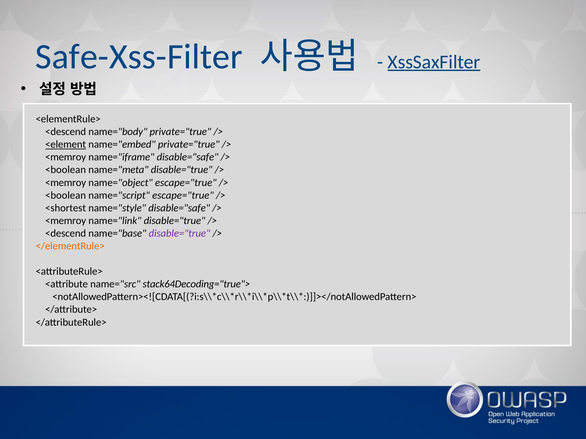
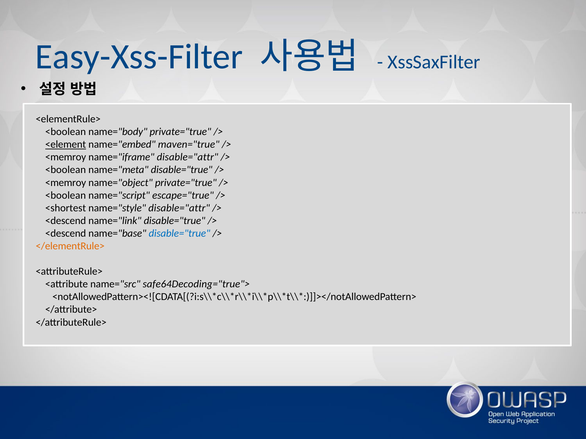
Safe-Xss-Filter: Safe-Xss-Filter -> Easy-Xss-Filter
XssSaxFilter underline: present -> none
<descend at (66, 132): <descend -> <boolean
name="embed private="true: private="true -> maven="true
name="iframe disable="safe: disable="safe -> disable="attr
name="object escape="true: escape="true -> private="true
name="style disable="safe: disable="safe -> disable="attr
<memroy at (66, 221): <memroy -> <descend
disable="true at (179, 234) colour: purple -> blue
stack64Decoding="true">: stack64Decoding="true"> -> safe64Decoding="true">
